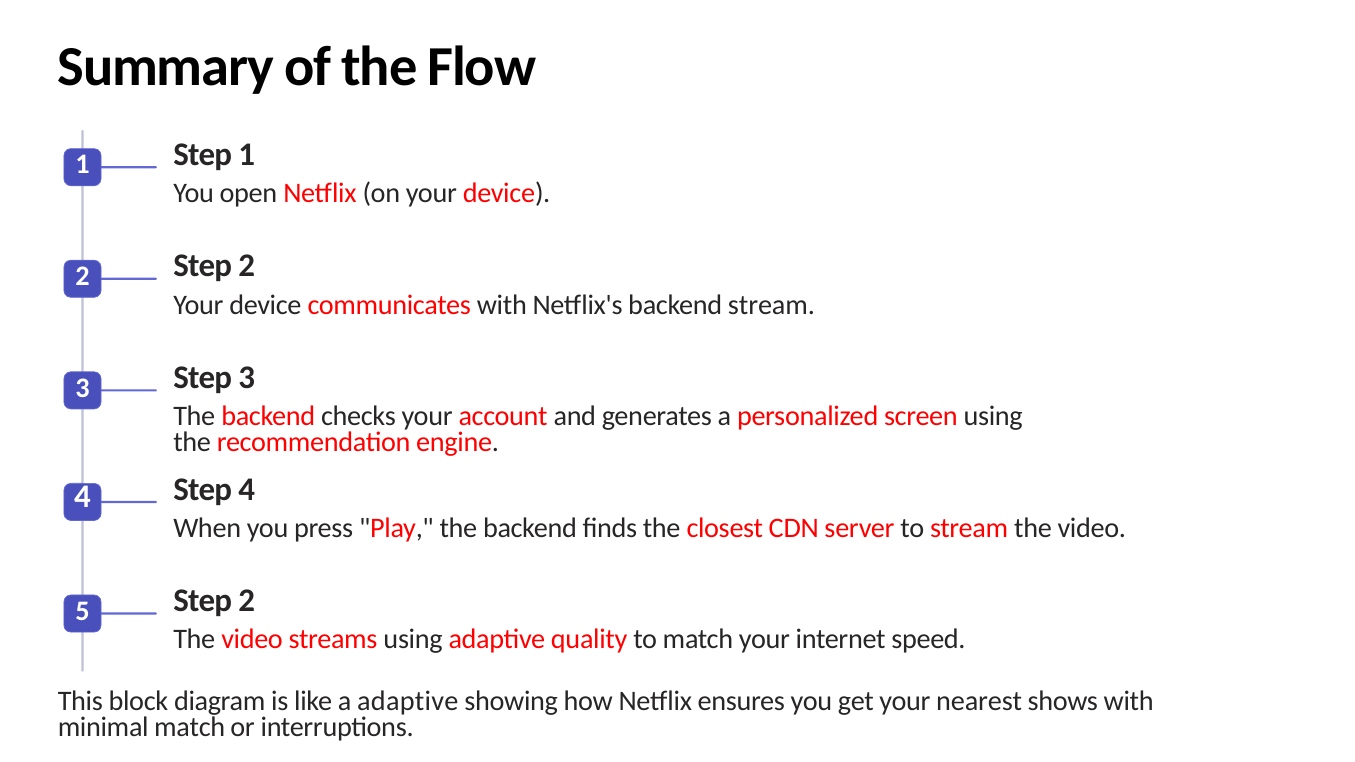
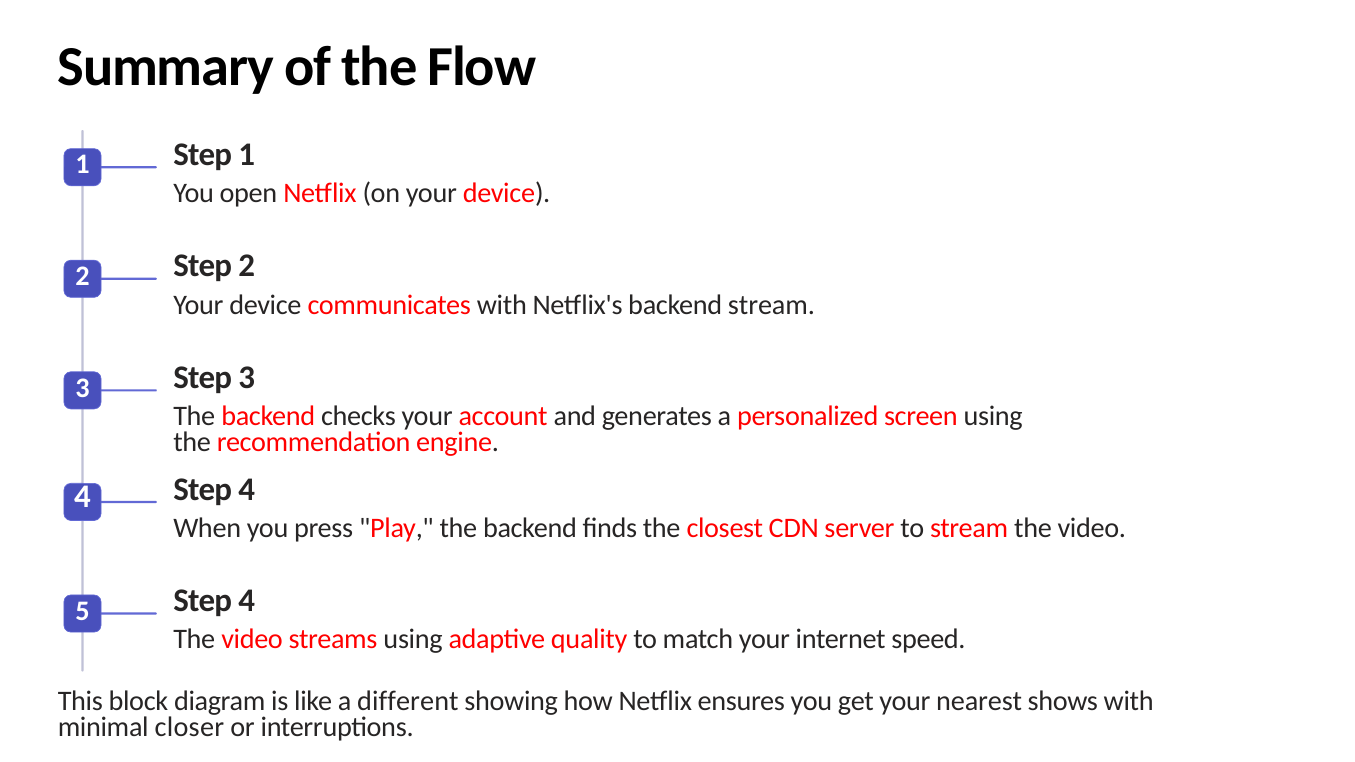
5 Step 2: 2 -> 4
a adaptive: adaptive -> different
minimal match: match -> closer
